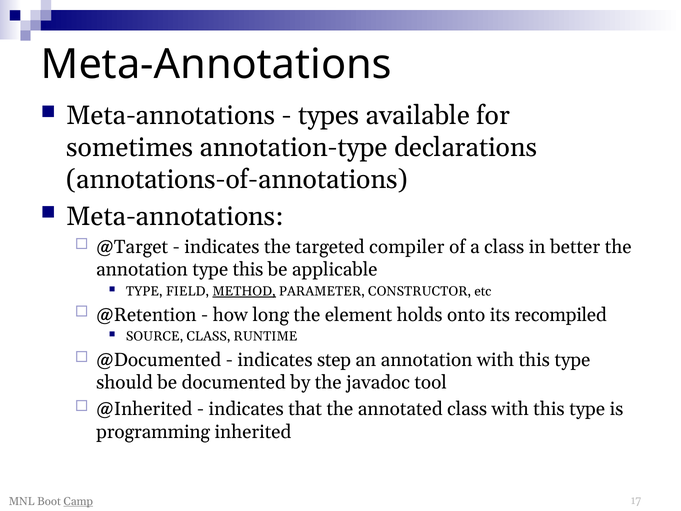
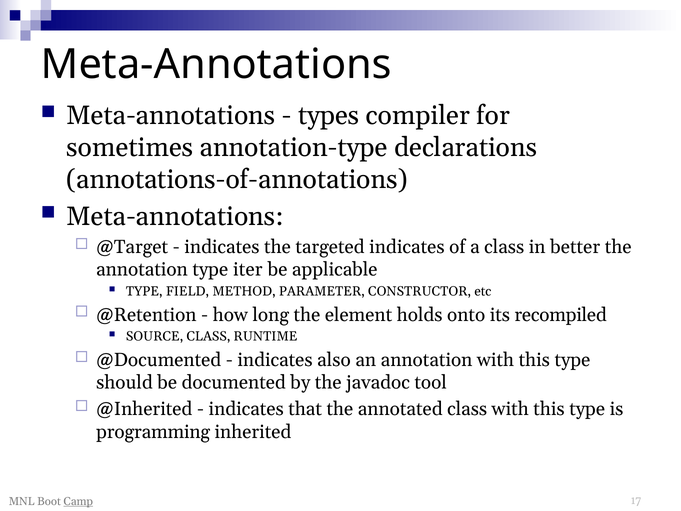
available: available -> compiler
targeted compiler: compiler -> indicates
type this: this -> iter
METHOD underline: present -> none
step: step -> also
